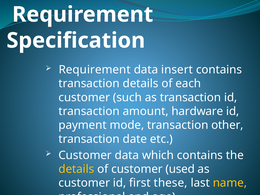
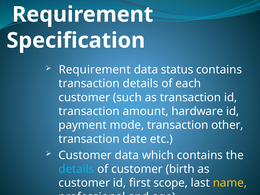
insert: insert -> status
details at (76, 169) colour: yellow -> light blue
used: used -> birth
these: these -> scope
